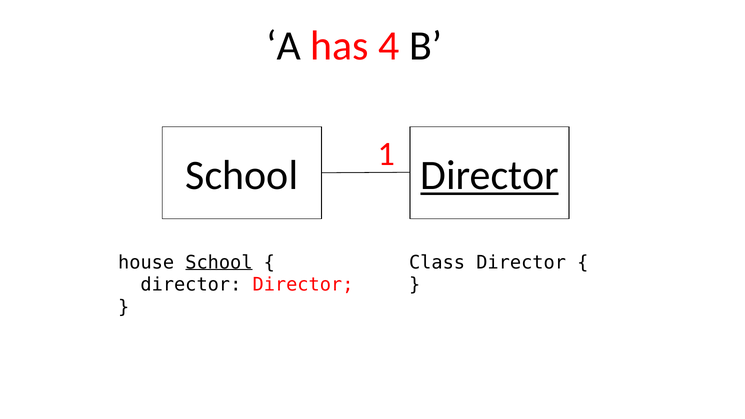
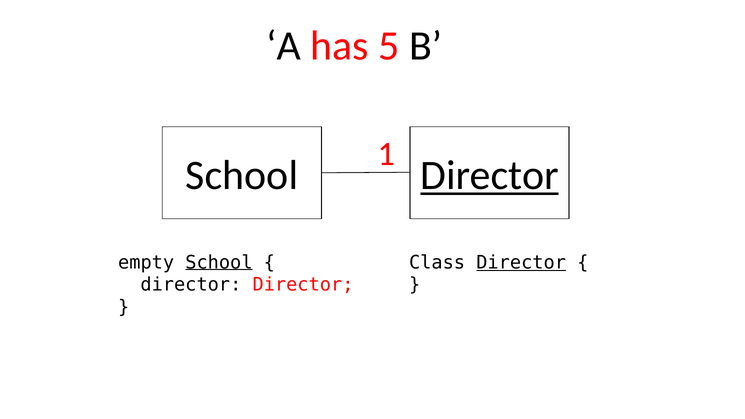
4: 4 -> 5
house: house -> empty
Director at (521, 262) underline: none -> present
